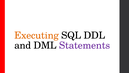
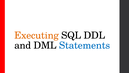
Statements colour: purple -> blue
